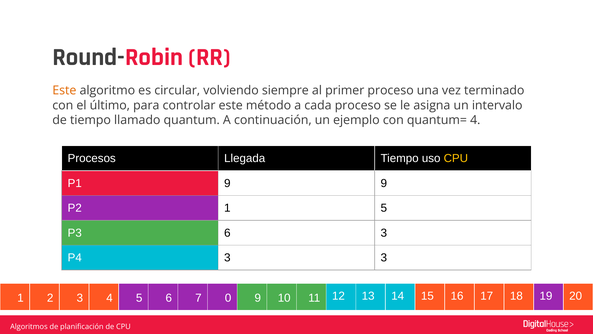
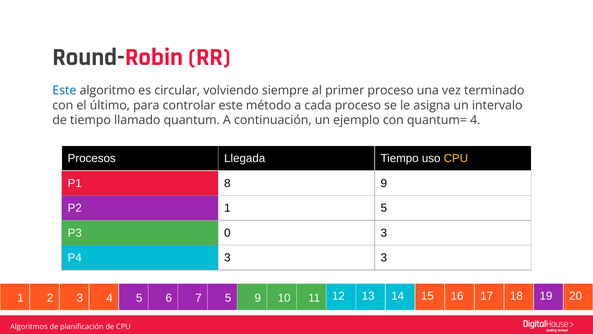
Este at (64, 90) colour: orange -> blue
P1 9: 9 -> 8
P3 6: 6 -> 0
7 0: 0 -> 5
